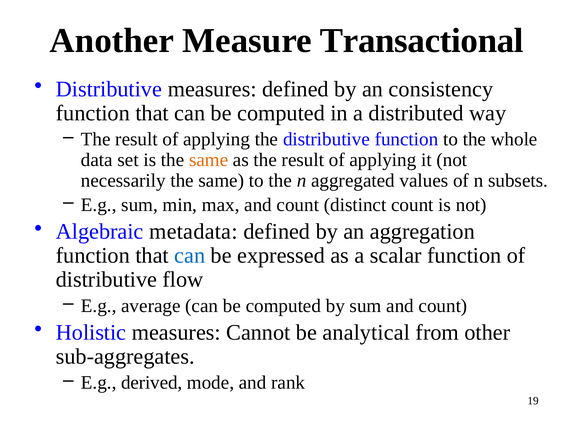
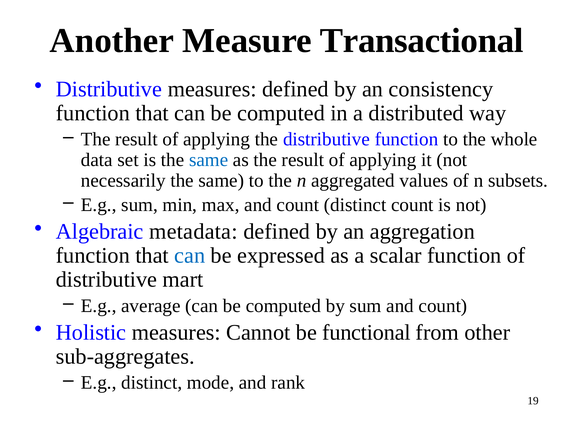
same at (209, 160) colour: orange -> blue
flow: flow -> mart
analytical: analytical -> functional
E.g derived: derived -> distinct
